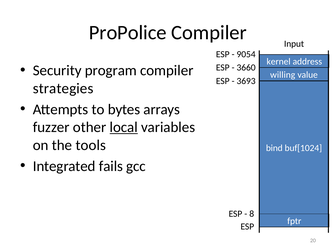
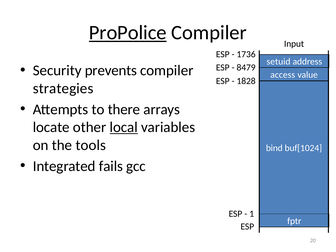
ProPolice underline: none -> present
9054: 9054 -> 1736
kernel: kernel -> setuid
program: program -> prevents
3660: 3660 -> 8479
willing: willing -> access
3693: 3693 -> 1828
bytes: bytes -> there
fuzzer: fuzzer -> locate
8: 8 -> 1
